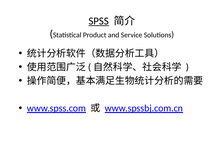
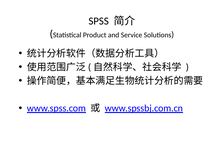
SPSS underline: present -> none
